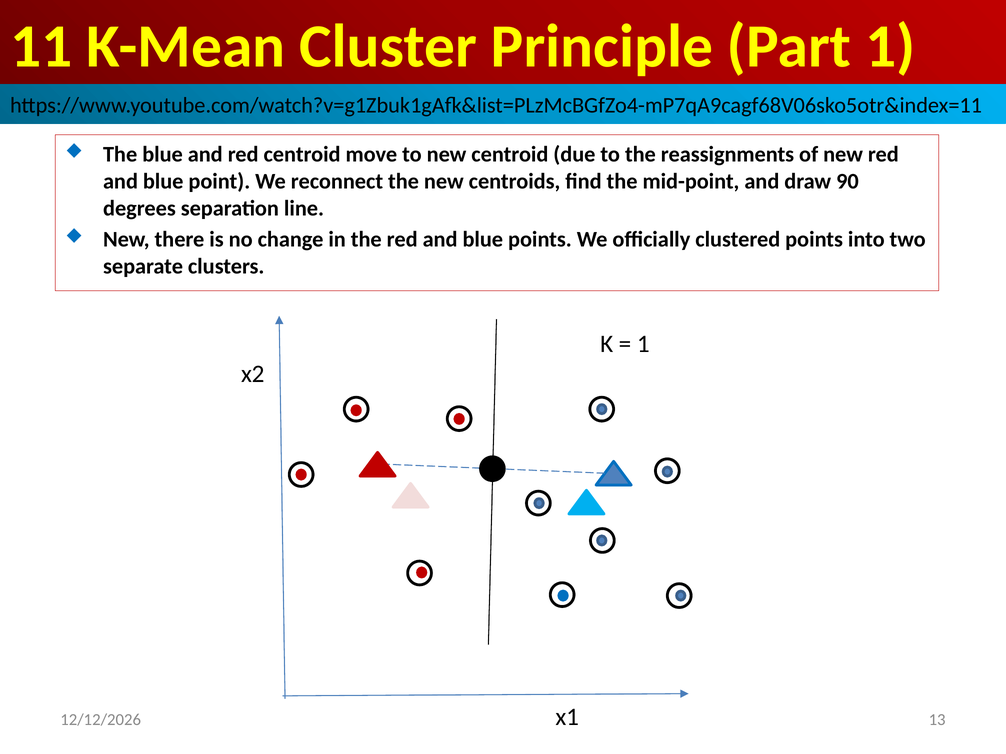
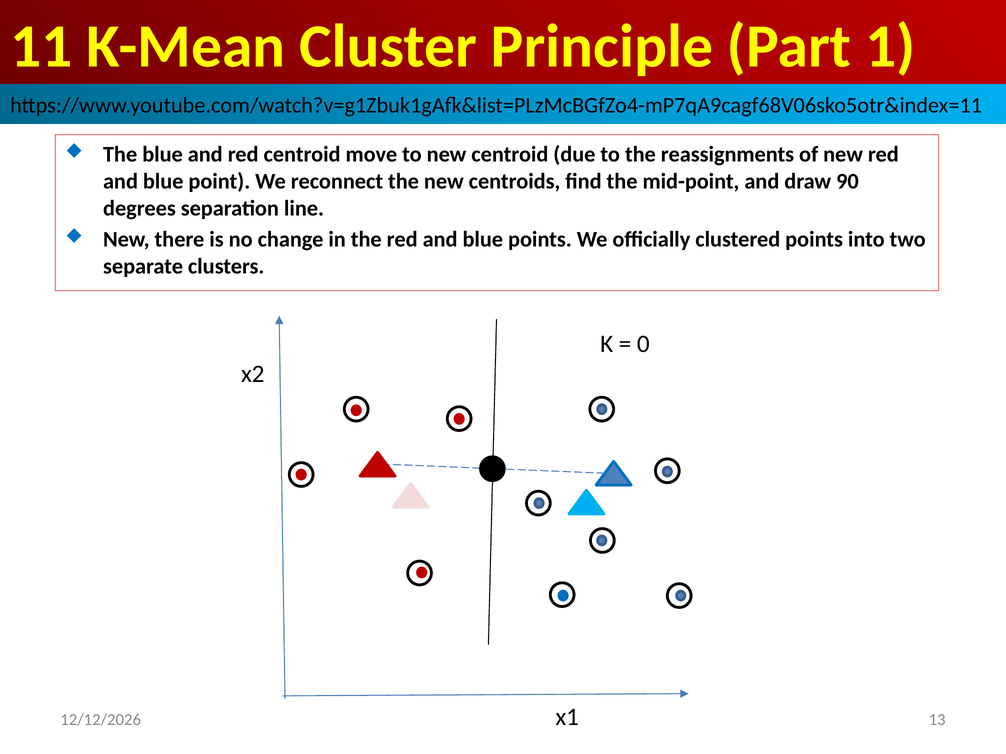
1 at (643, 344): 1 -> 0
